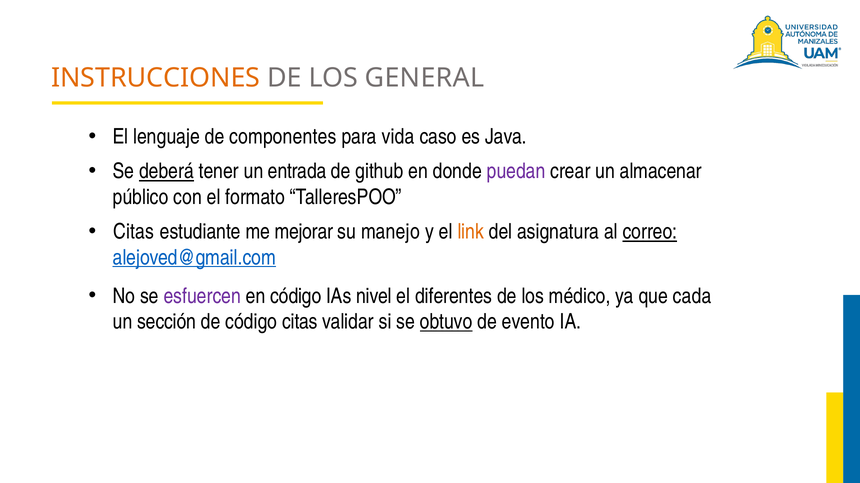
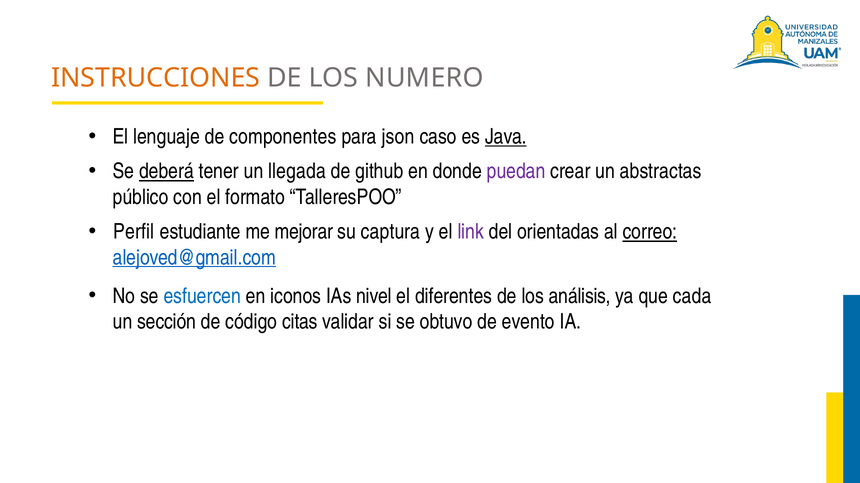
GENERAL: GENERAL -> NUMERO
vida: vida -> json
Java underline: none -> present
entrada: entrada -> llegada
almacenar: almacenar -> abstractas
Citas at (134, 232): Citas -> Perfil
manejo: manejo -> captura
link colour: orange -> purple
asignatura: asignatura -> orientadas
esfuercen colour: purple -> blue
en código: código -> iconos
médico: médico -> análisis
obtuvo underline: present -> none
